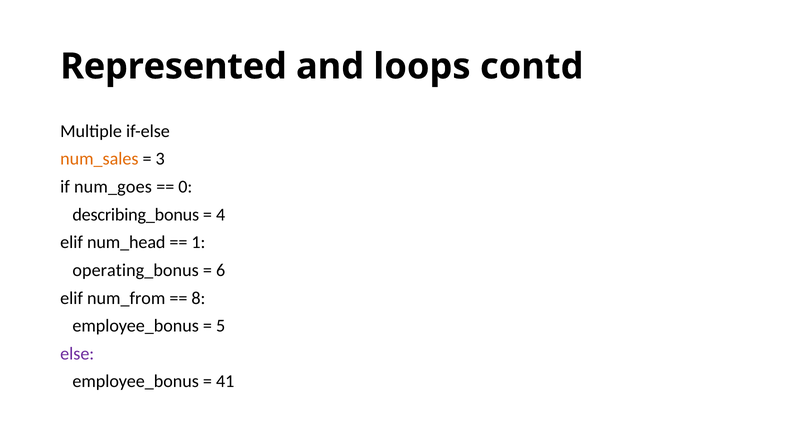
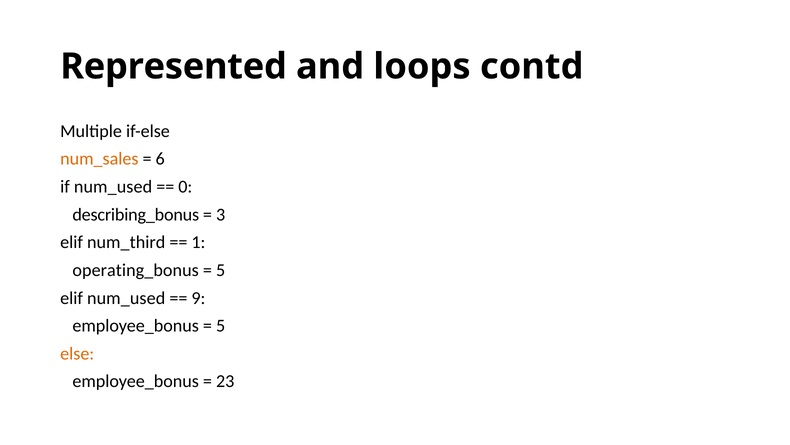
3: 3 -> 6
if num_goes: num_goes -> num_used
4: 4 -> 3
num_head: num_head -> num_third
6 at (221, 270): 6 -> 5
elif num_from: num_from -> num_used
8: 8 -> 9
else colour: purple -> orange
41: 41 -> 23
